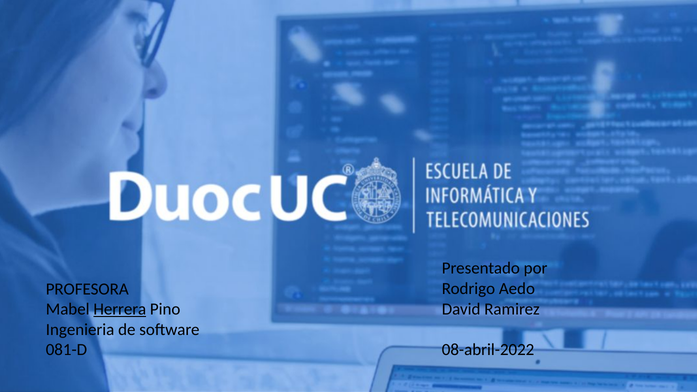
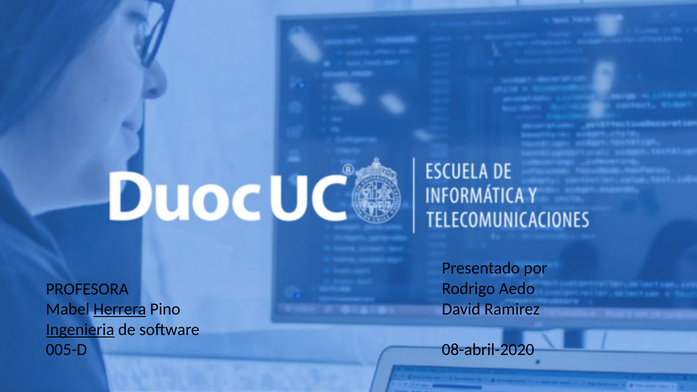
Ingenieria underline: none -> present
08-abril-2022: 08-abril-2022 -> 08-abril-2020
081-D: 081-D -> 005-D
